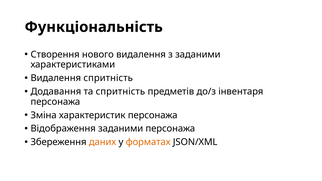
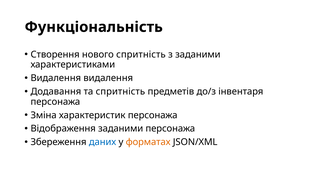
нового видалення: видалення -> спритність
Видалення спритність: спритність -> видалення
даних colour: orange -> blue
